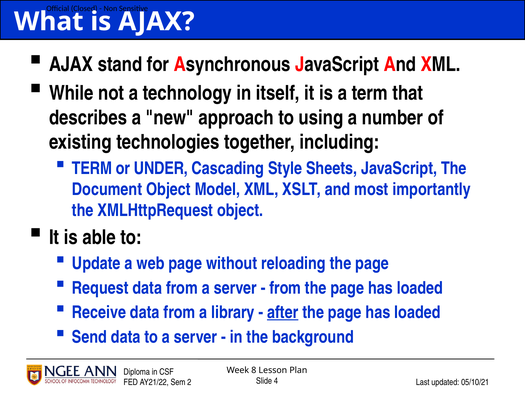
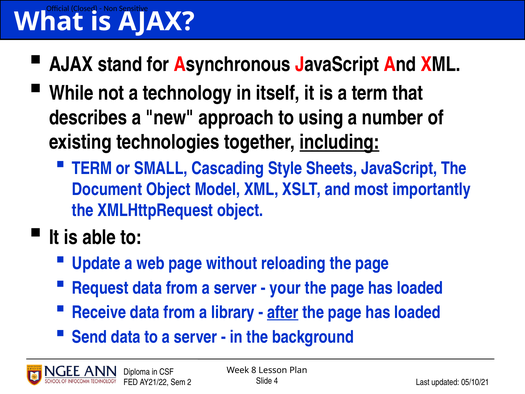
including underline: none -> present
UNDER: UNDER -> SMALL
from at (285, 288): from -> your
